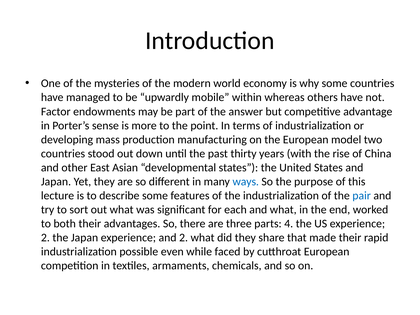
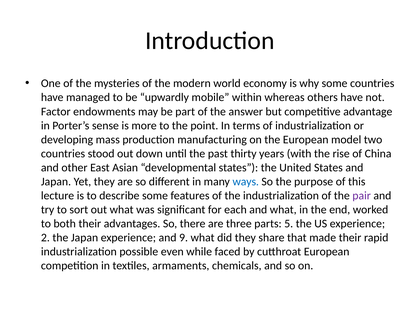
pair colour: blue -> purple
4: 4 -> 5
and 2: 2 -> 9
